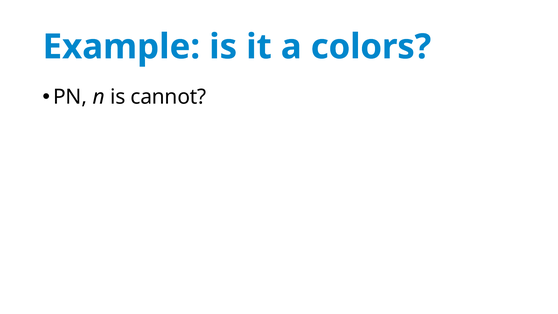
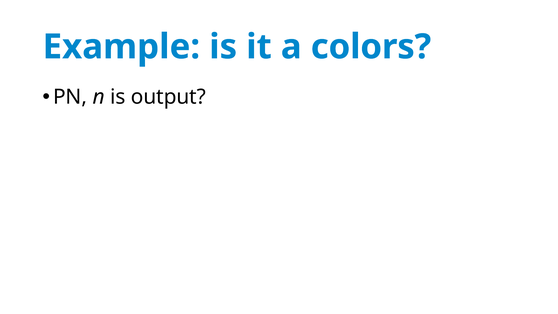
cannot: cannot -> output
